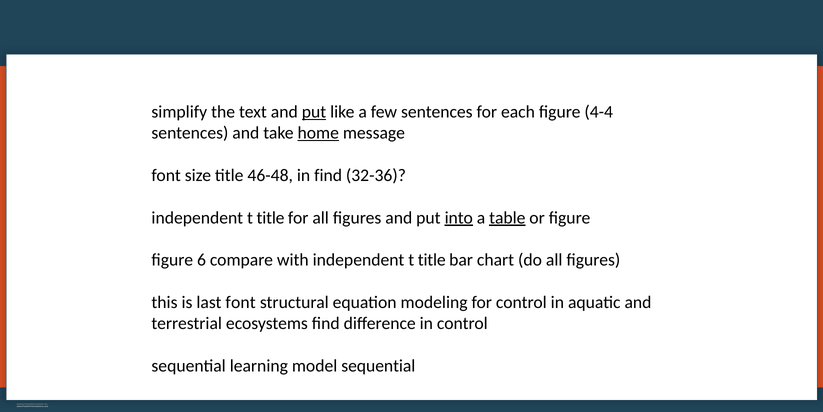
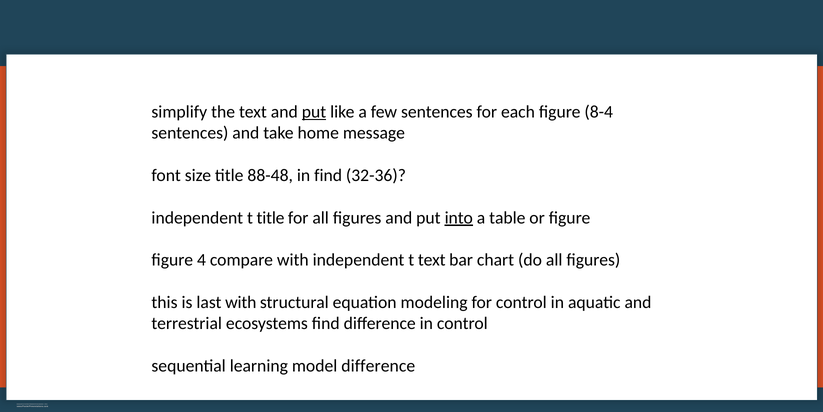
4-4: 4-4 -> 8-4
home underline: present -> none
46-48: 46-48 -> 88-48
table underline: present -> none
6: 6 -> 4
with independent t title: title -> text
last font: font -> with
model sequential: sequential -> difference
